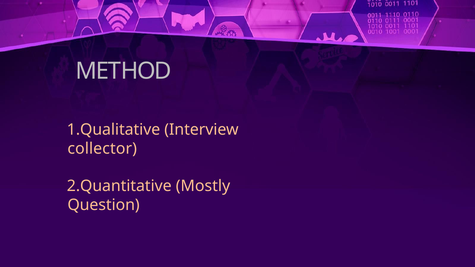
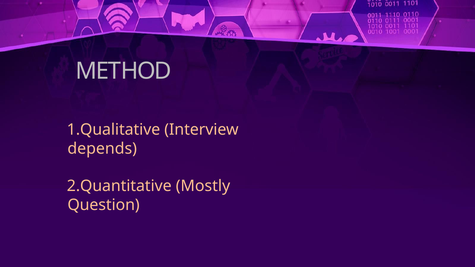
collector: collector -> depends
